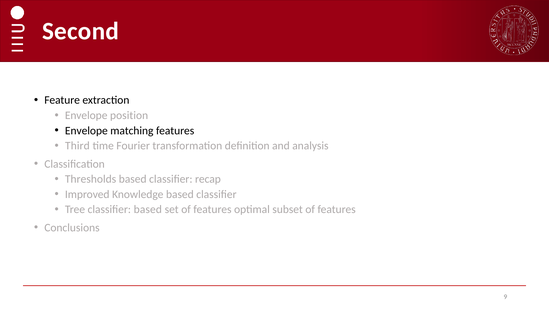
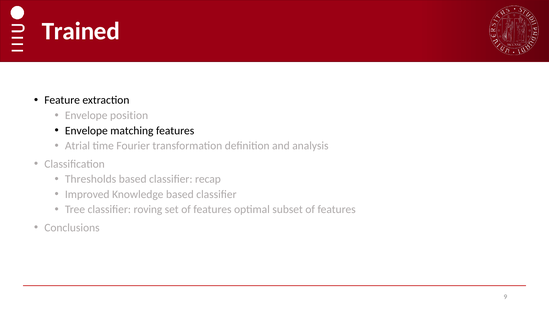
Second: Second -> Trained
Third: Third -> Atrial
classifier based: based -> roving
